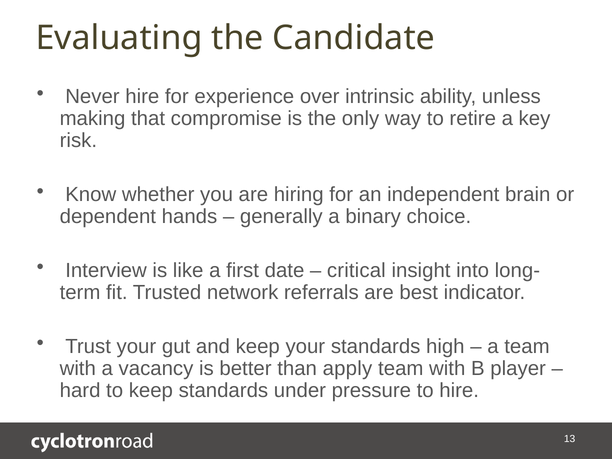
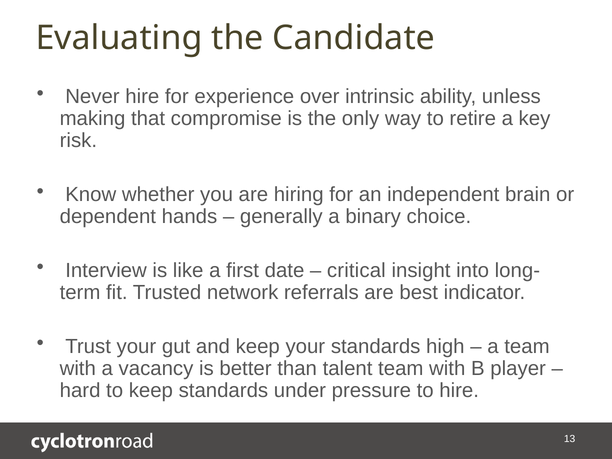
apply: apply -> talent
